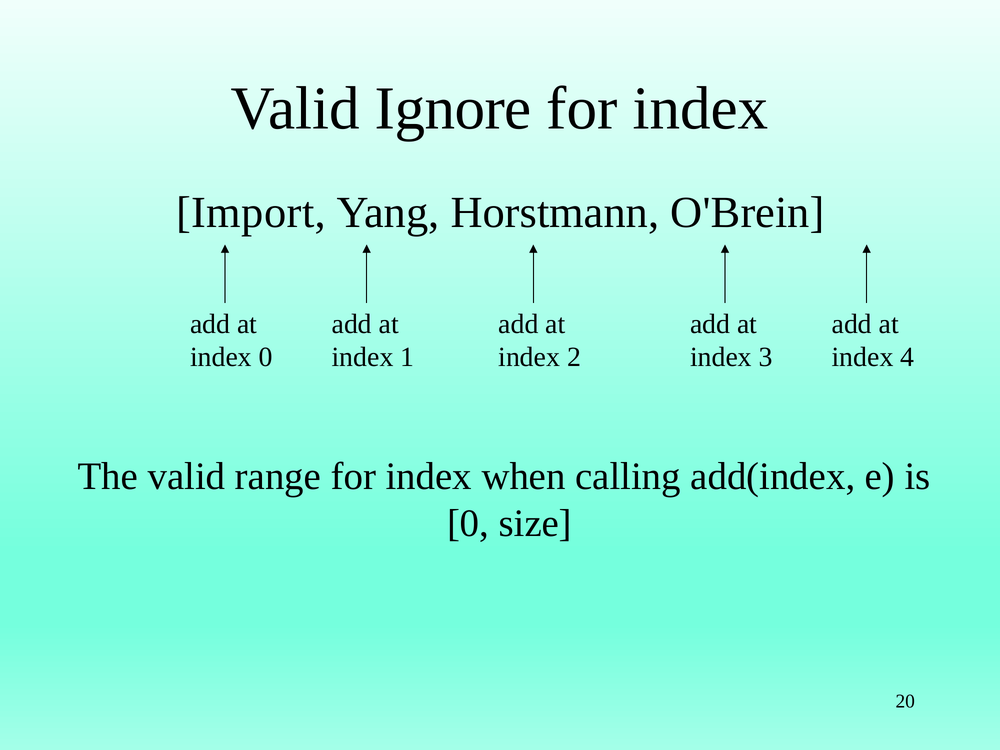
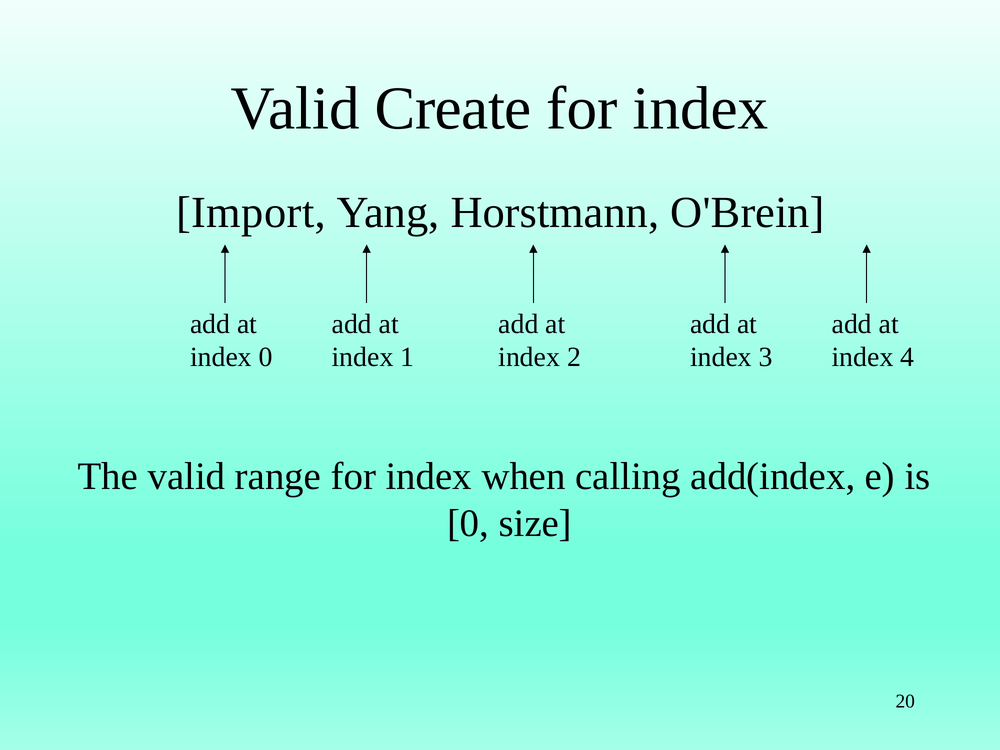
Ignore: Ignore -> Create
